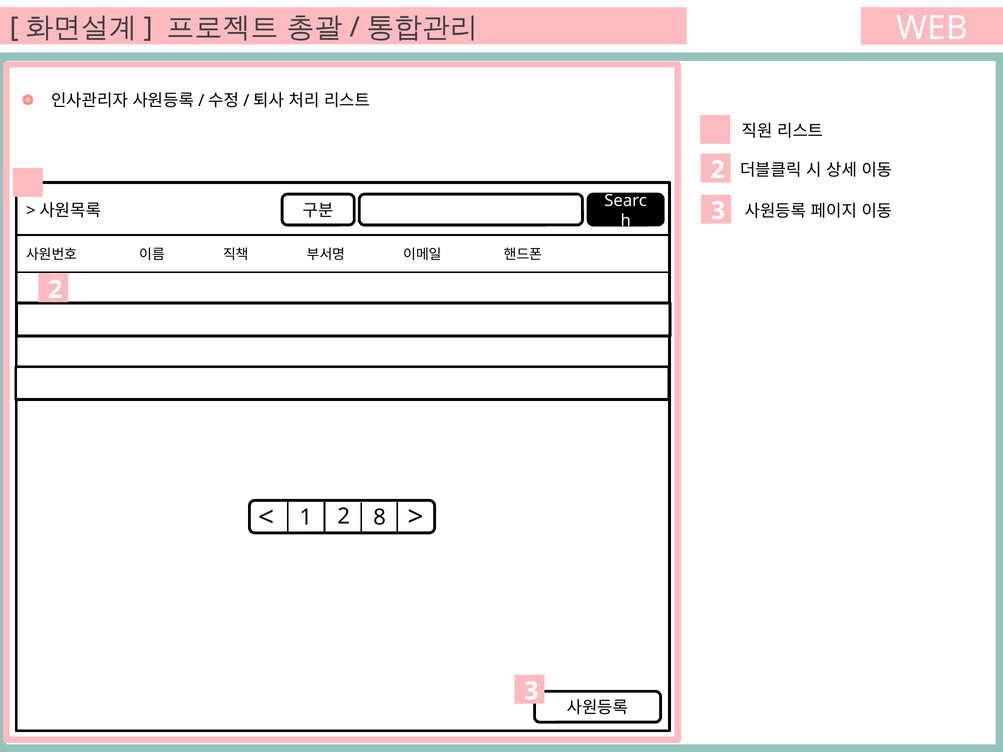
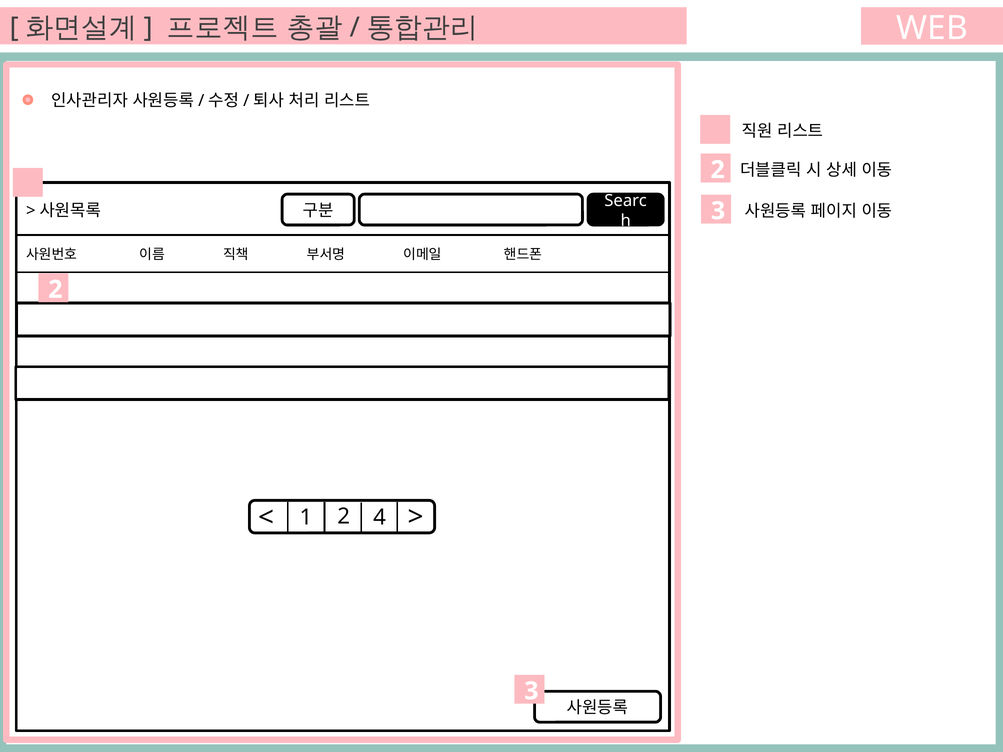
8: 8 -> 4
